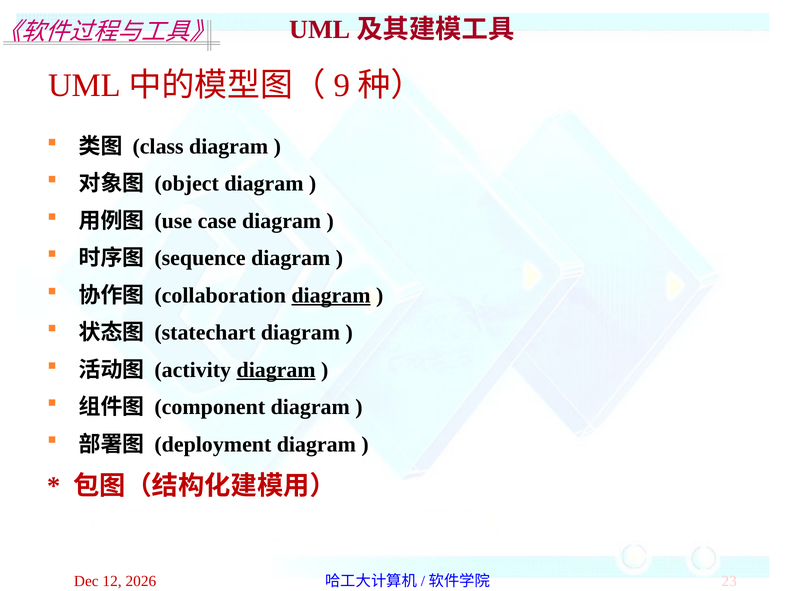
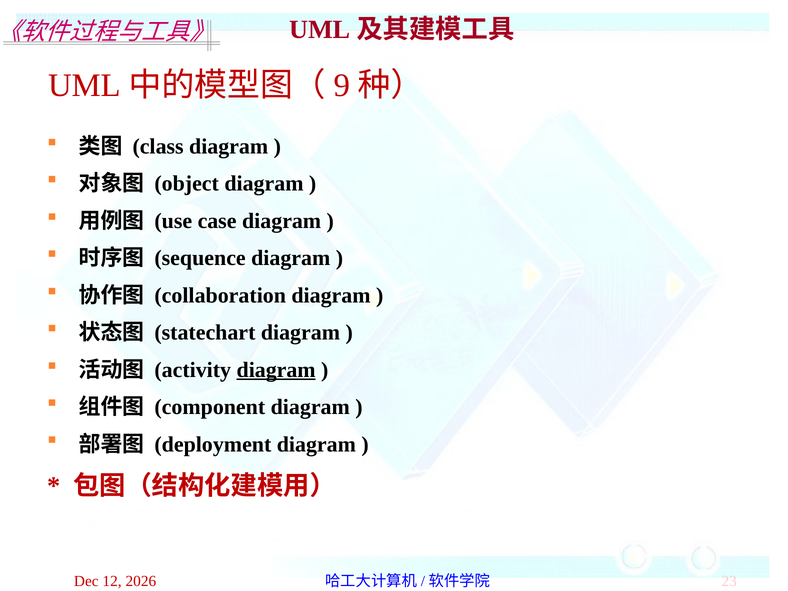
diagram at (331, 295) underline: present -> none
